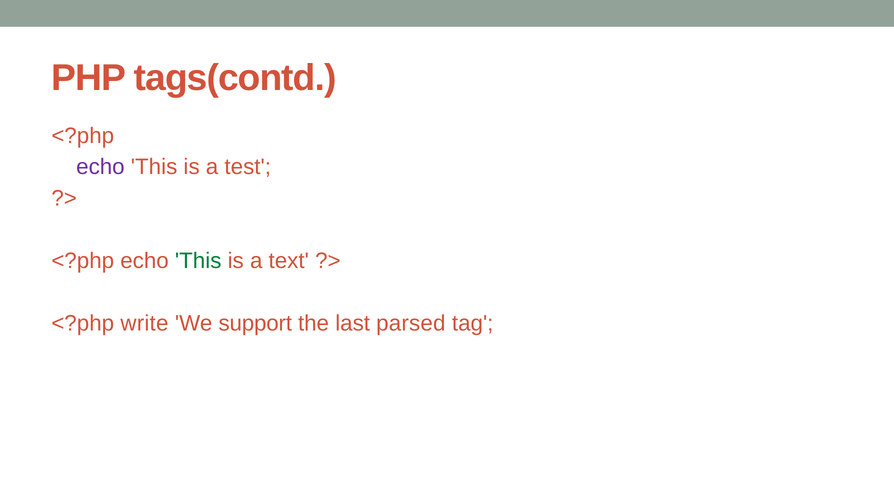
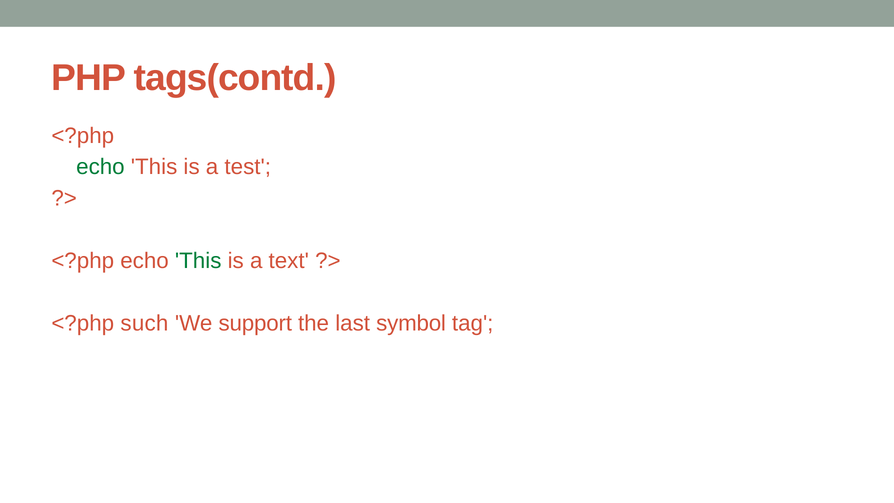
echo at (100, 167) colour: purple -> green
write: write -> such
parsed: parsed -> symbol
